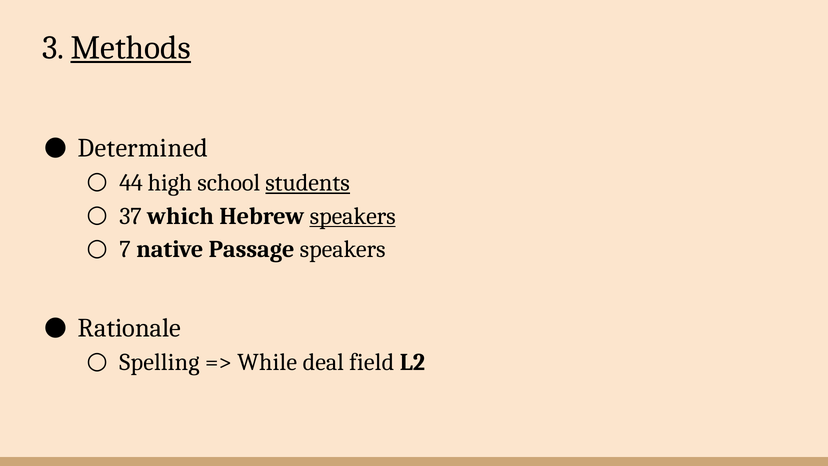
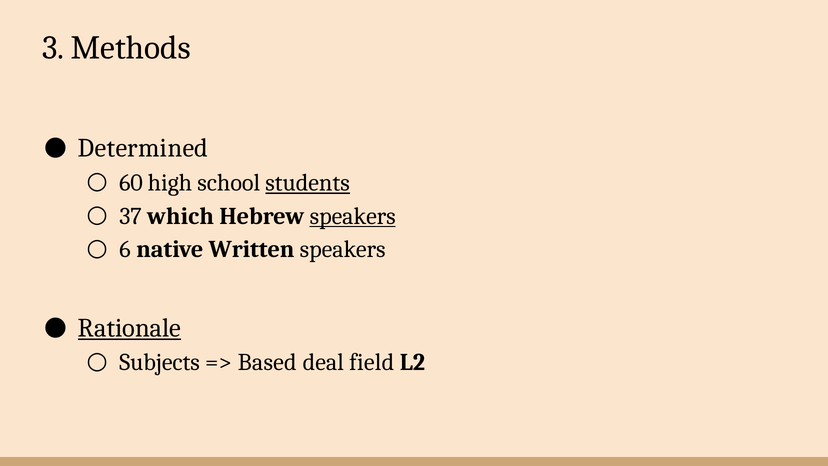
Methods underline: present -> none
44: 44 -> 60
7: 7 -> 6
Passage: Passage -> Written
Rationale underline: none -> present
Spelling: Spelling -> Subjects
While: While -> Based
